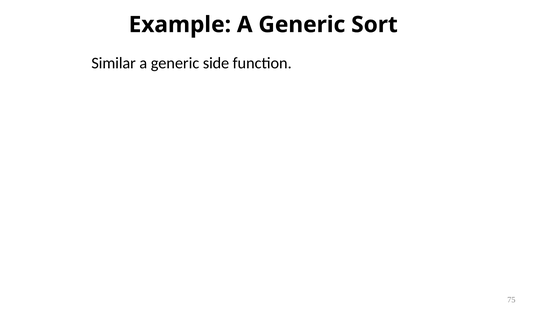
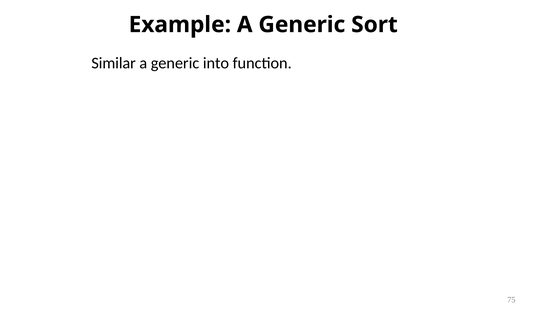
side: side -> into
